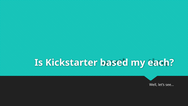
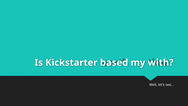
each: each -> with
